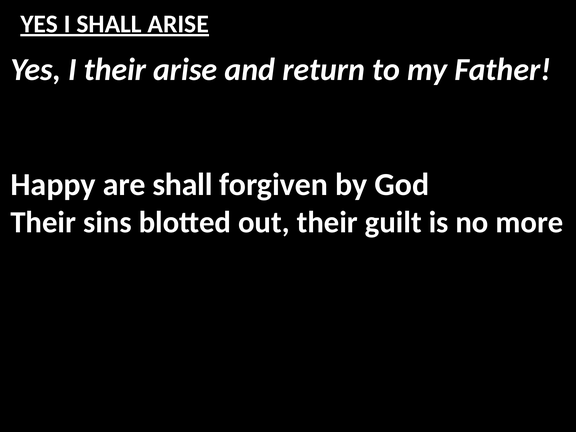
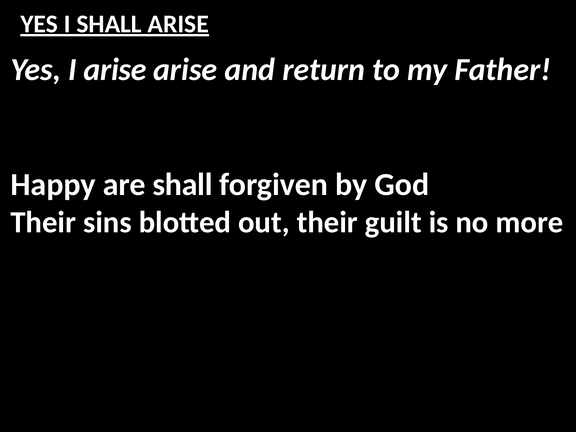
I their: their -> arise
